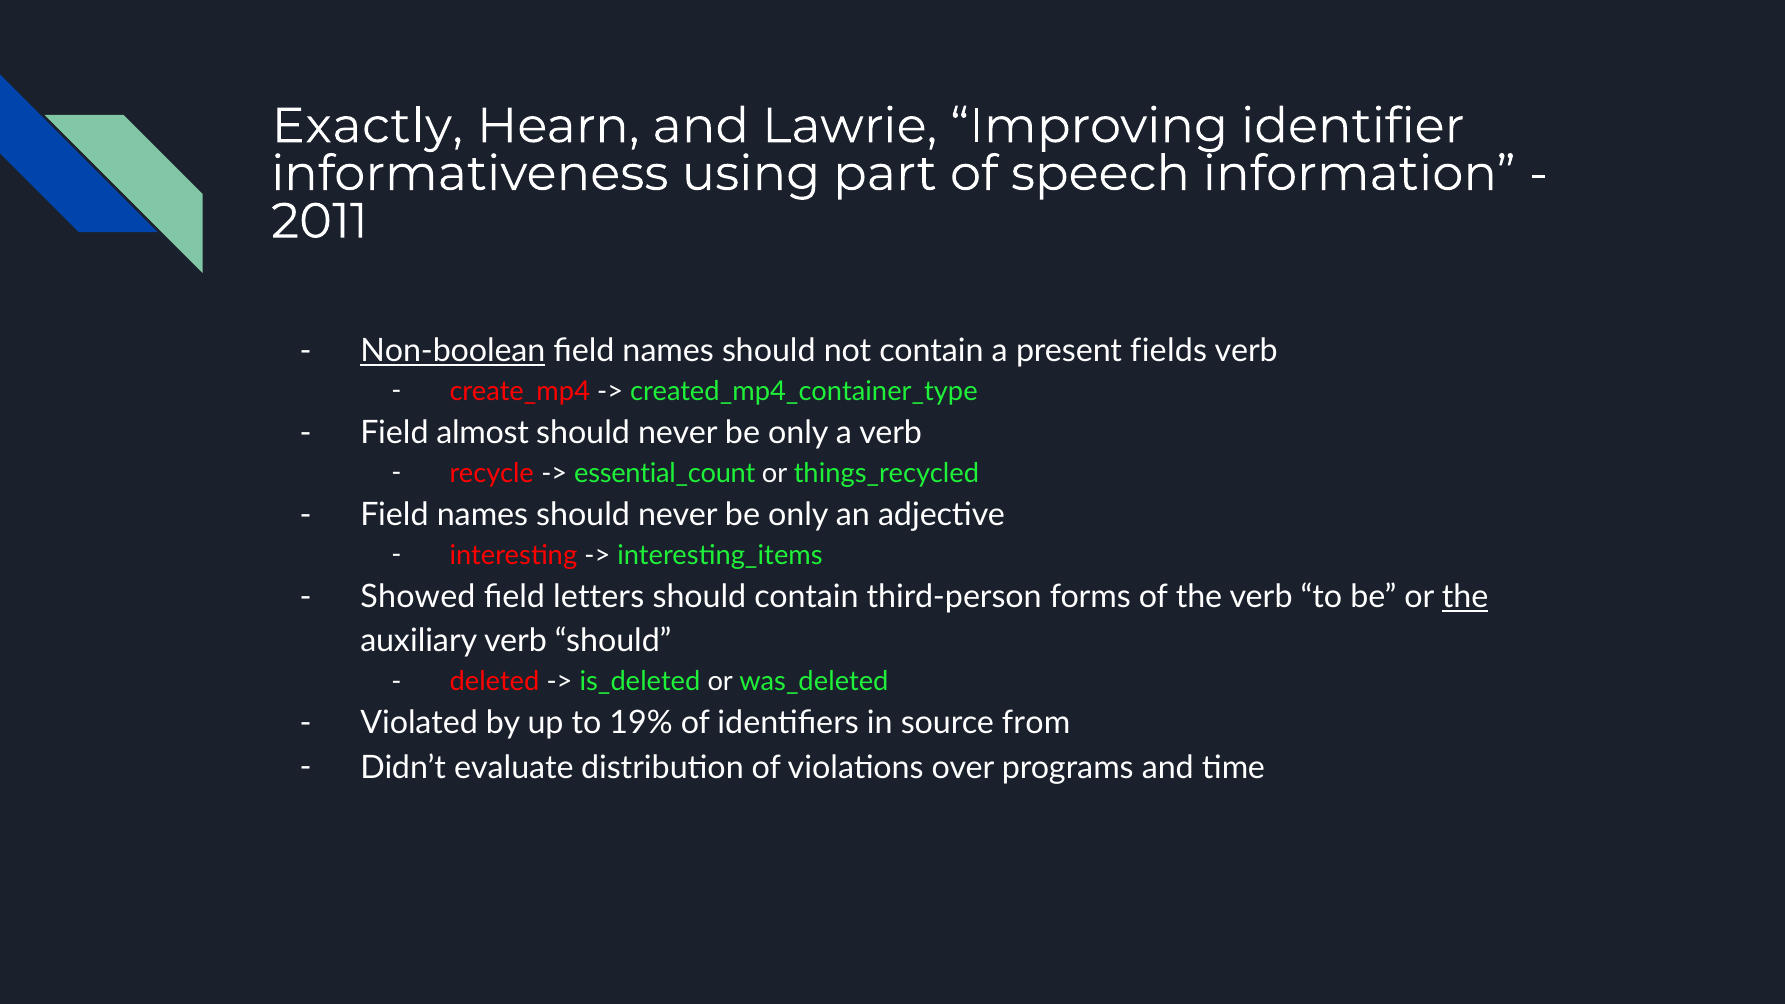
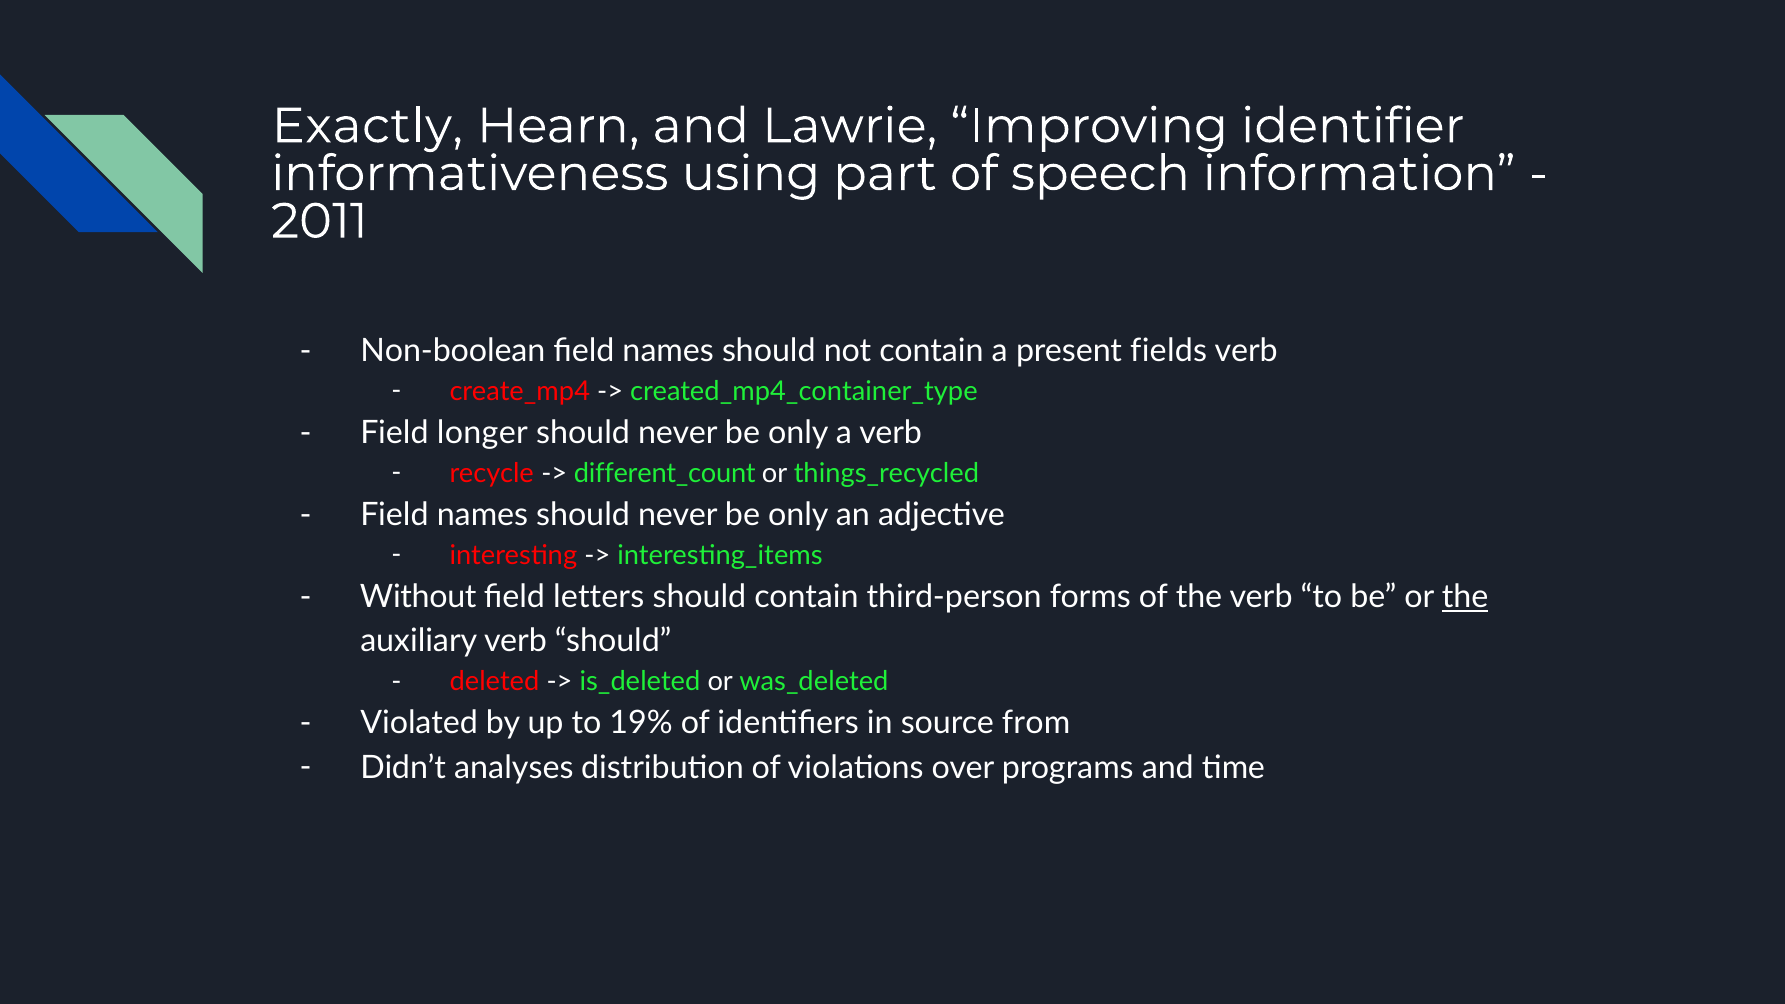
Non-boolean underline: present -> none
almost: almost -> longer
essential_count: essential_count -> different_count
Showed: Showed -> Without
evaluate: evaluate -> analyses
